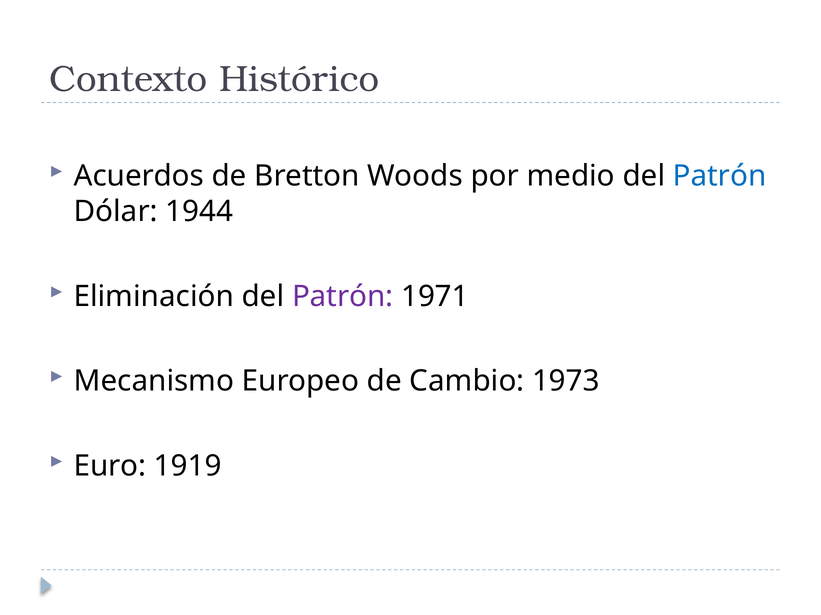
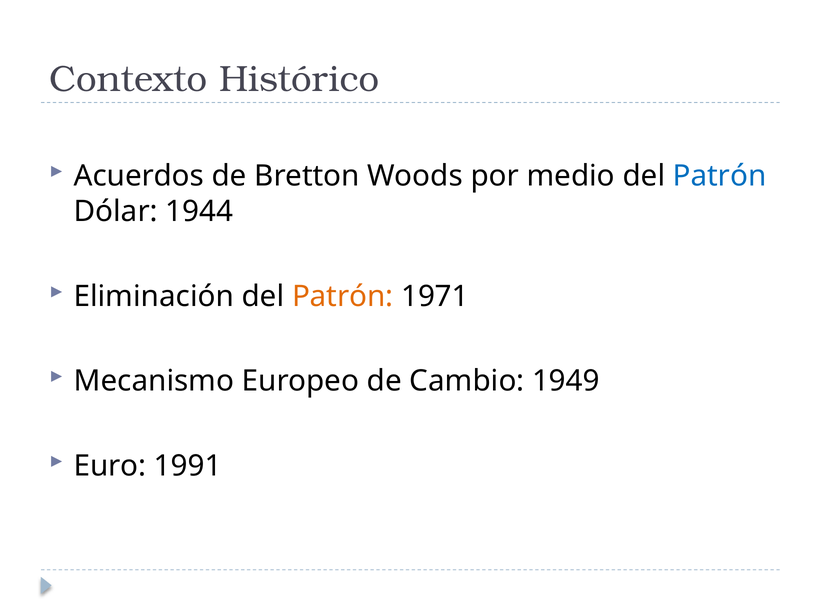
Patrón at (343, 297) colour: purple -> orange
1973: 1973 -> 1949
1919: 1919 -> 1991
